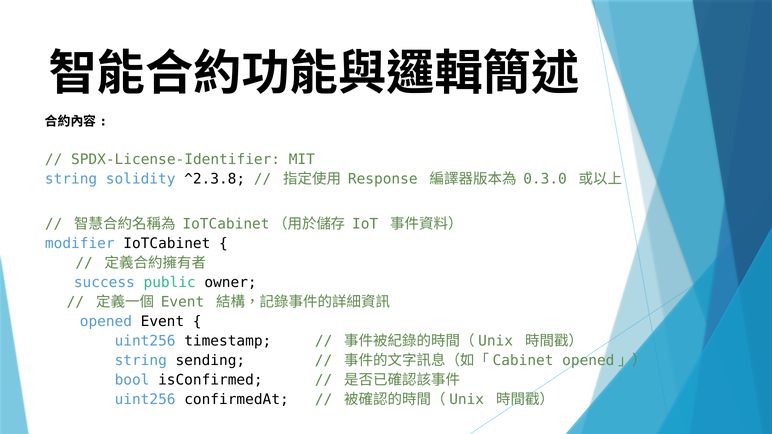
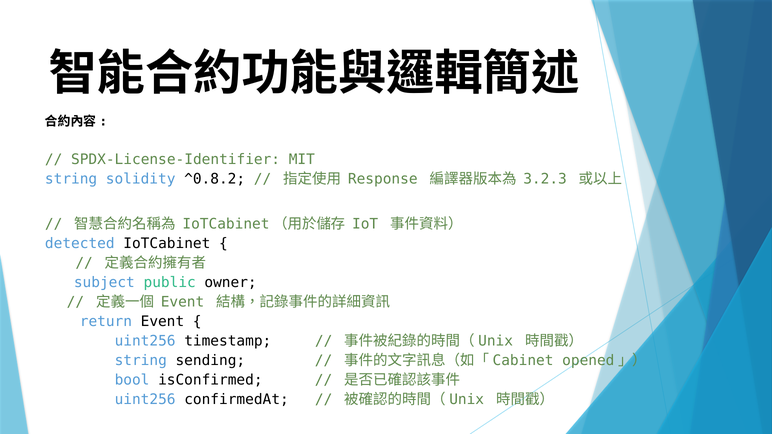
^2.3.8: ^2.3.8 -> ^0.8.2
0.3.0: 0.3.0 -> 3.2.3
modifier: modifier -> detected
success: success -> subject
opened: opened -> return
